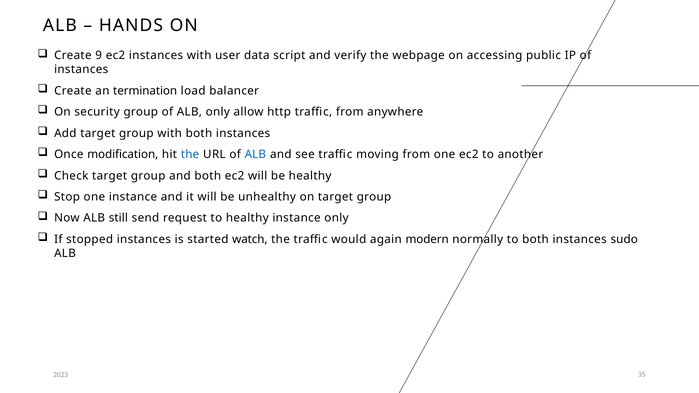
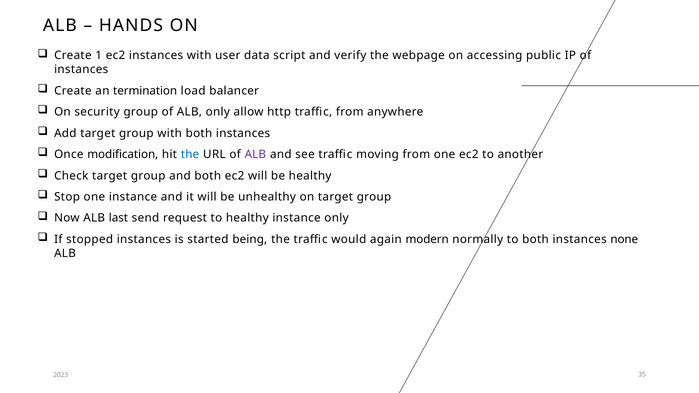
9: 9 -> 1
ALB at (255, 155) colour: blue -> purple
still: still -> last
watch: watch -> being
sudo: sudo -> none
